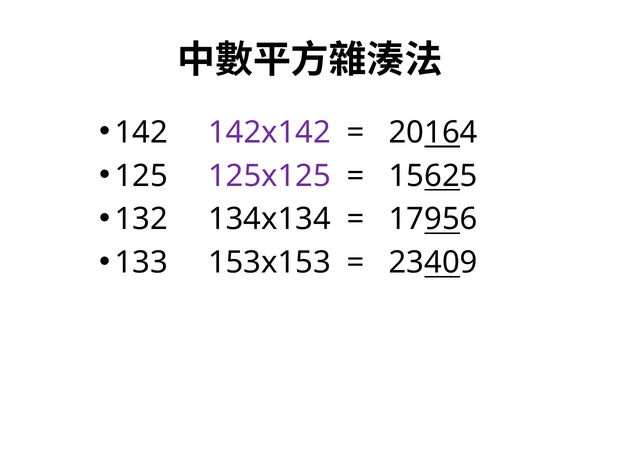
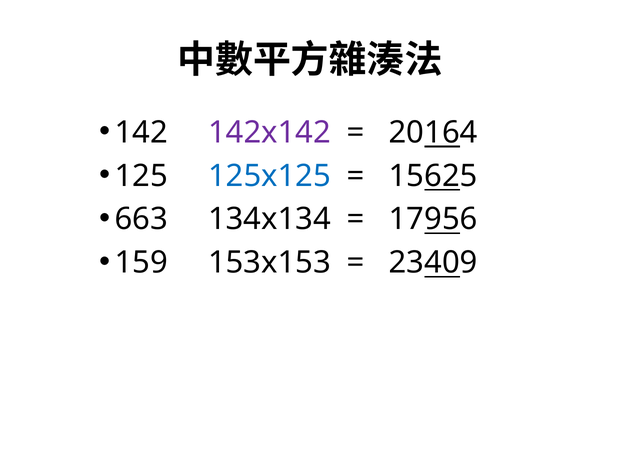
125x125 colour: purple -> blue
132: 132 -> 663
133: 133 -> 159
